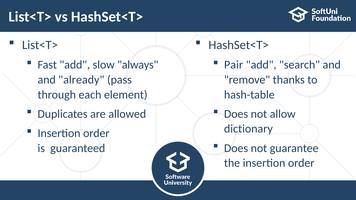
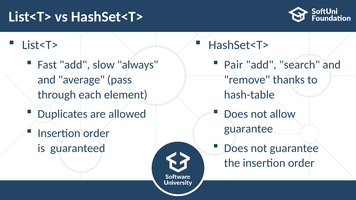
already: already -> average
dictionary at (248, 129): dictionary -> guarantee
